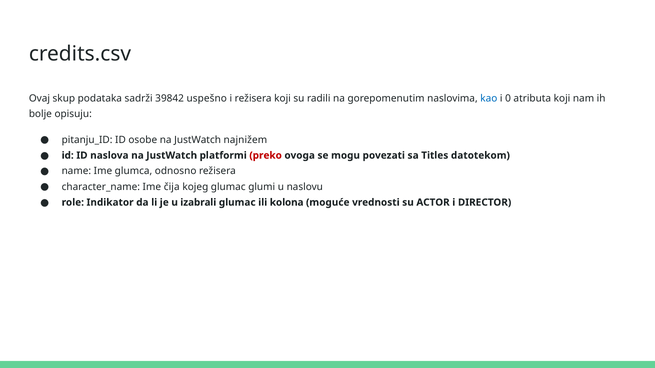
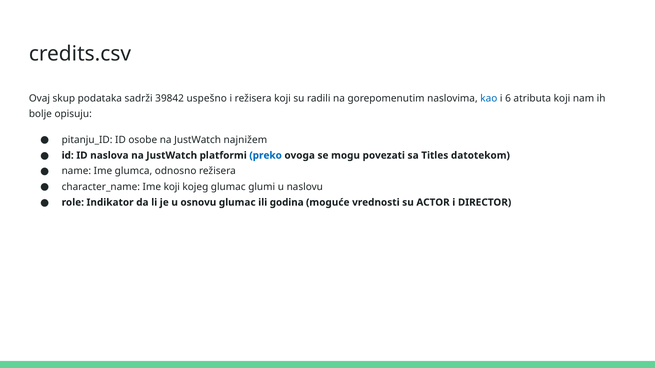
0: 0 -> 6
preko colour: red -> blue
Ime čija: čija -> koji
izabrali: izabrali -> osnovu
kolona: kolona -> godina
